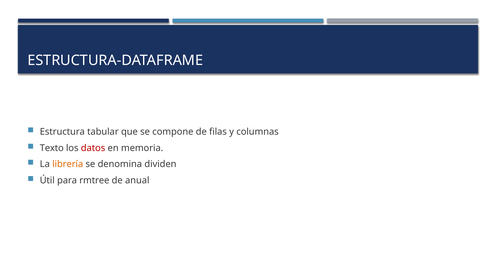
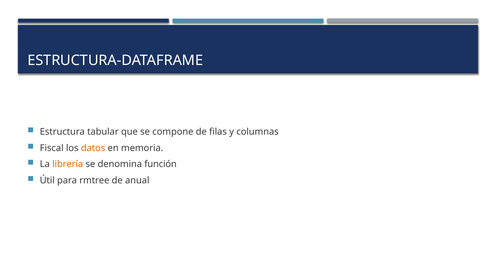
Texto: Texto -> Fiscal
datos colour: red -> orange
dividen: dividen -> función
